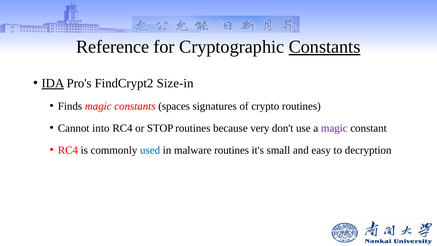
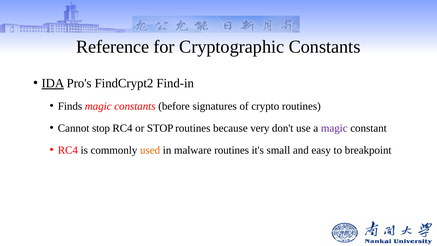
Constants at (325, 47) underline: present -> none
Size-in: Size-in -> Find-in
spaces: spaces -> before
Cannot into: into -> stop
used colour: blue -> orange
decryption: decryption -> breakpoint
